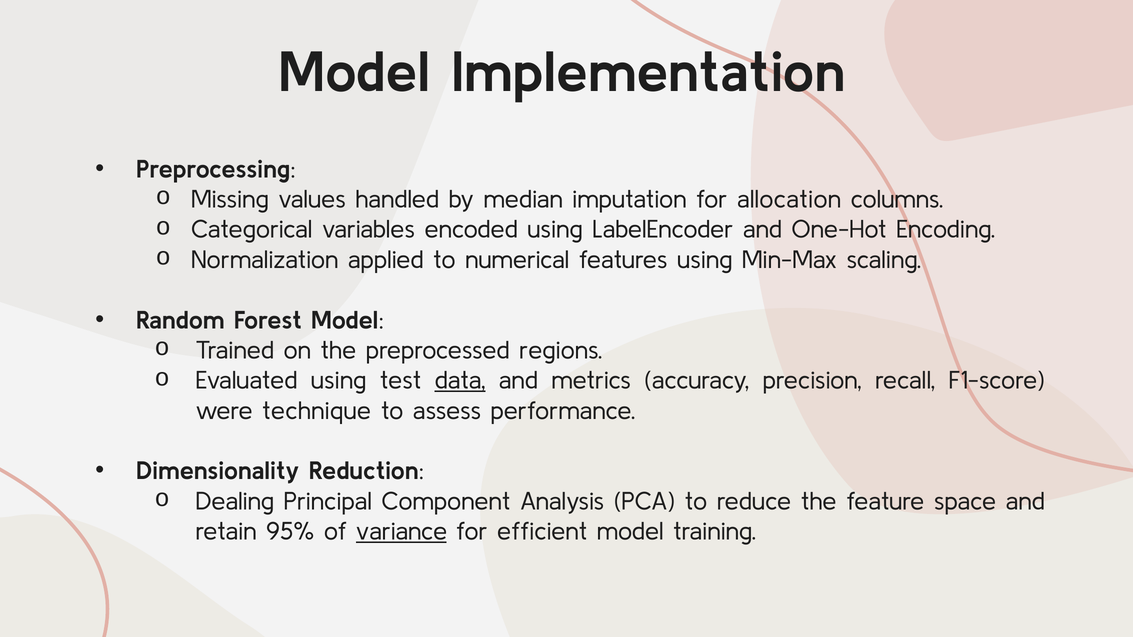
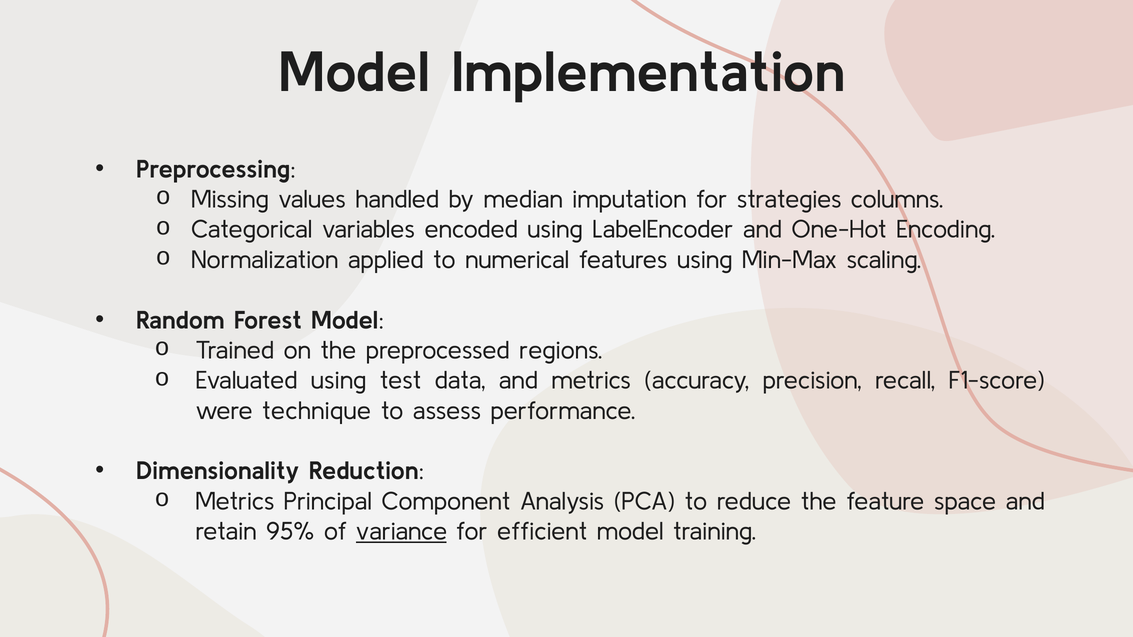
allocation: allocation -> strategies
data underline: present -> none
Dealing at (235, 502): Dealing -> Metrics
